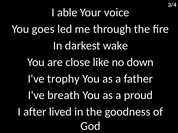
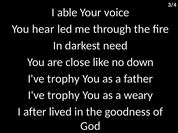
goes: goes -> hear
wake: wake -> need
breath at (64, 96): breath -> trophy
proud: proud -> weary
